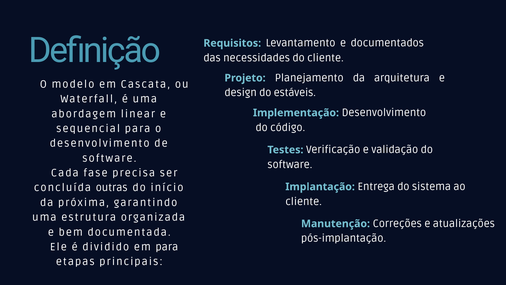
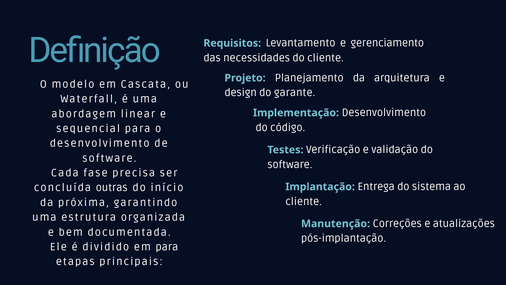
documentados: documentados -> gerenciamento
estáveis: estáveis -> garante
